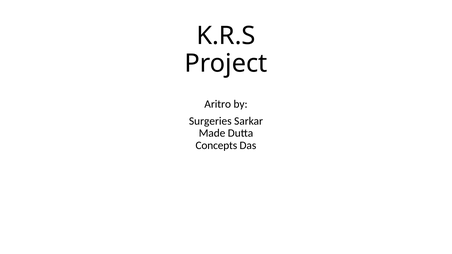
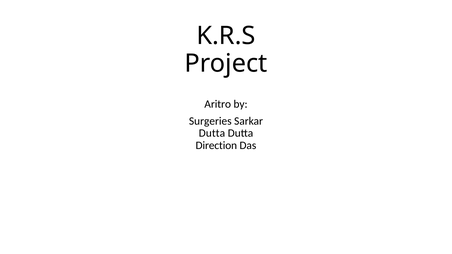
Made at (212, 133): Made -> Dutta
Concepts: Concepts -> Direction
